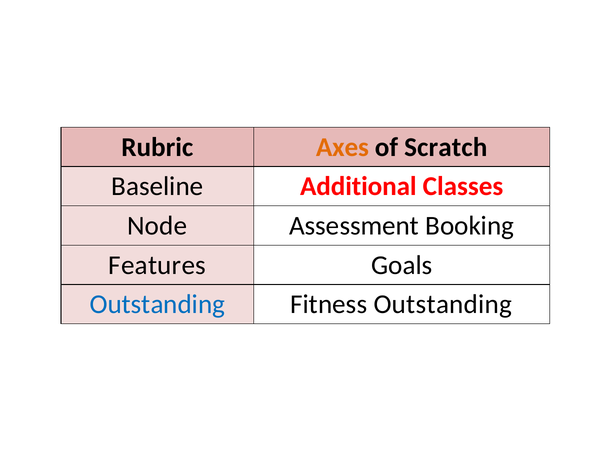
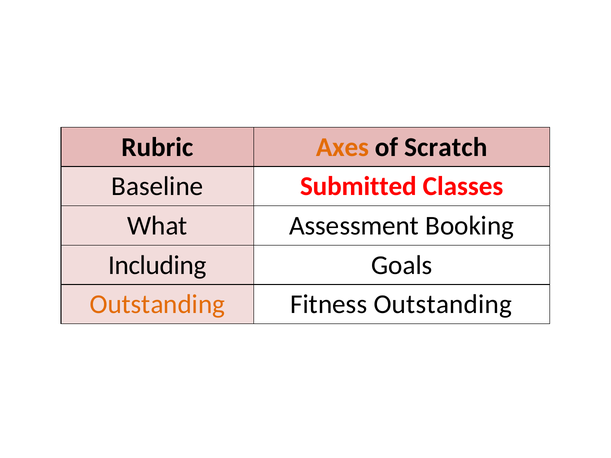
Additional: Additional -> Submitted
Node: Node -> What
Features: Features -> Including
Outstanding at (157, 305) colour: blue -> orange
